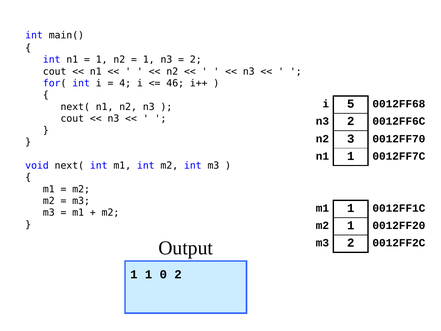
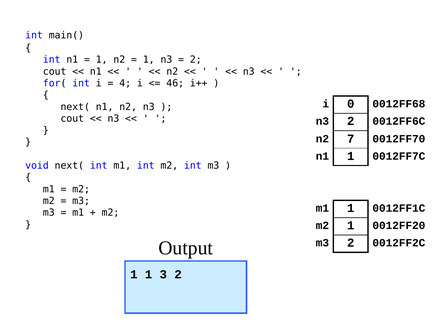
5: 5 -> 0
3: 3 -> 7
0: 0 -> 3
